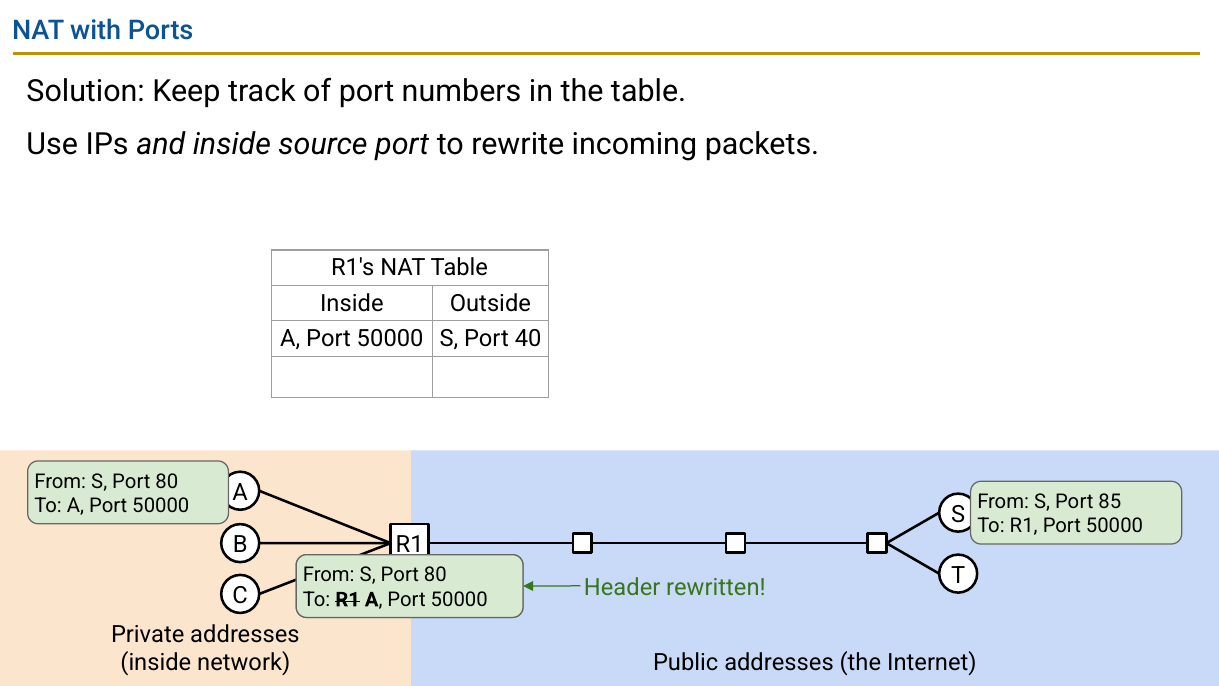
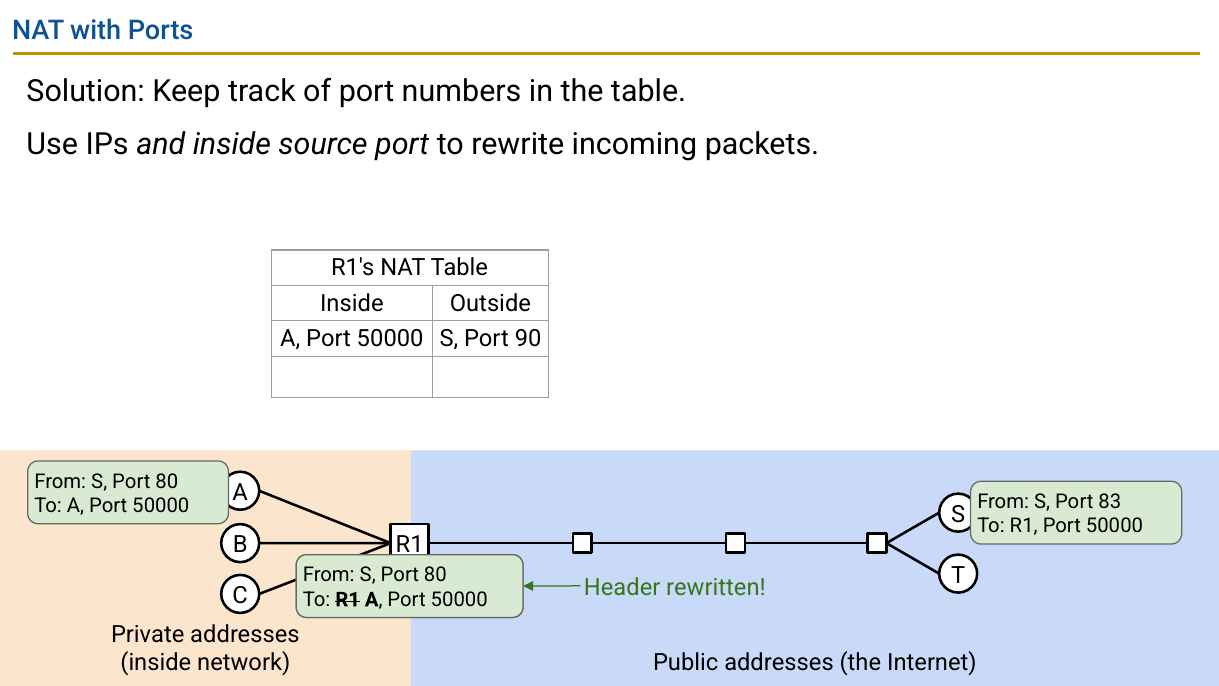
40: 40 -> 90
85: 85 -> 83
